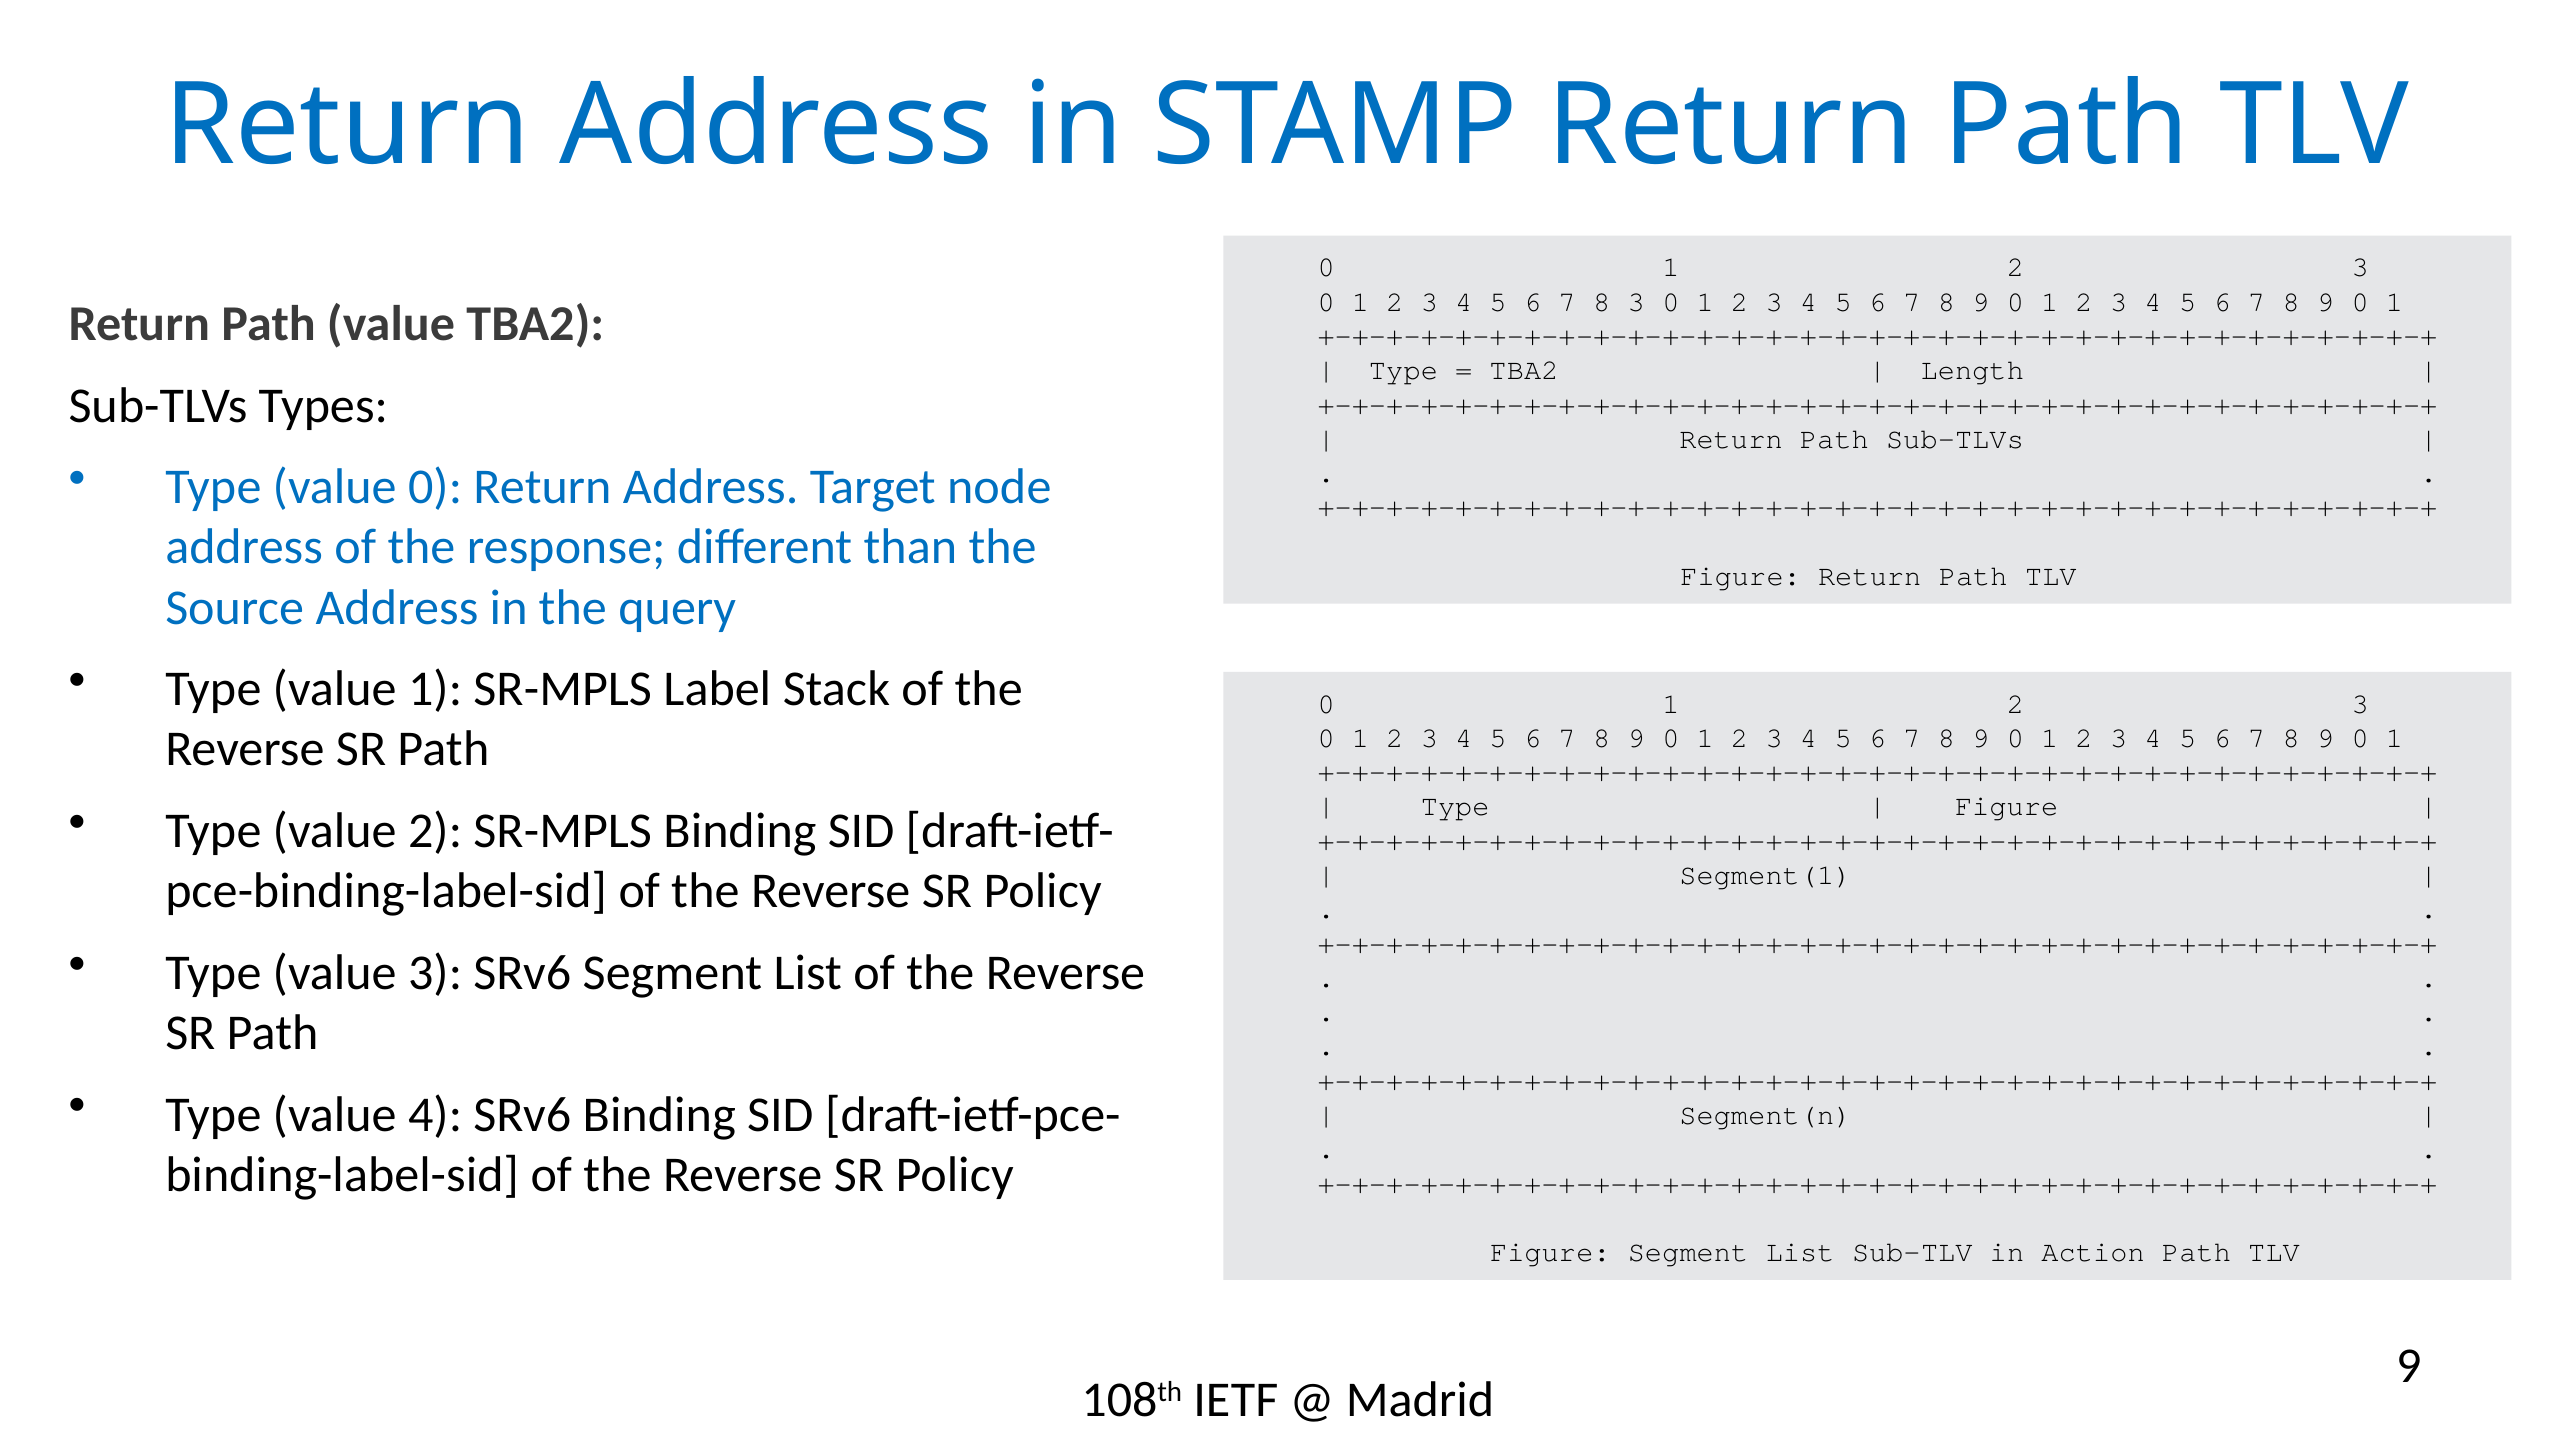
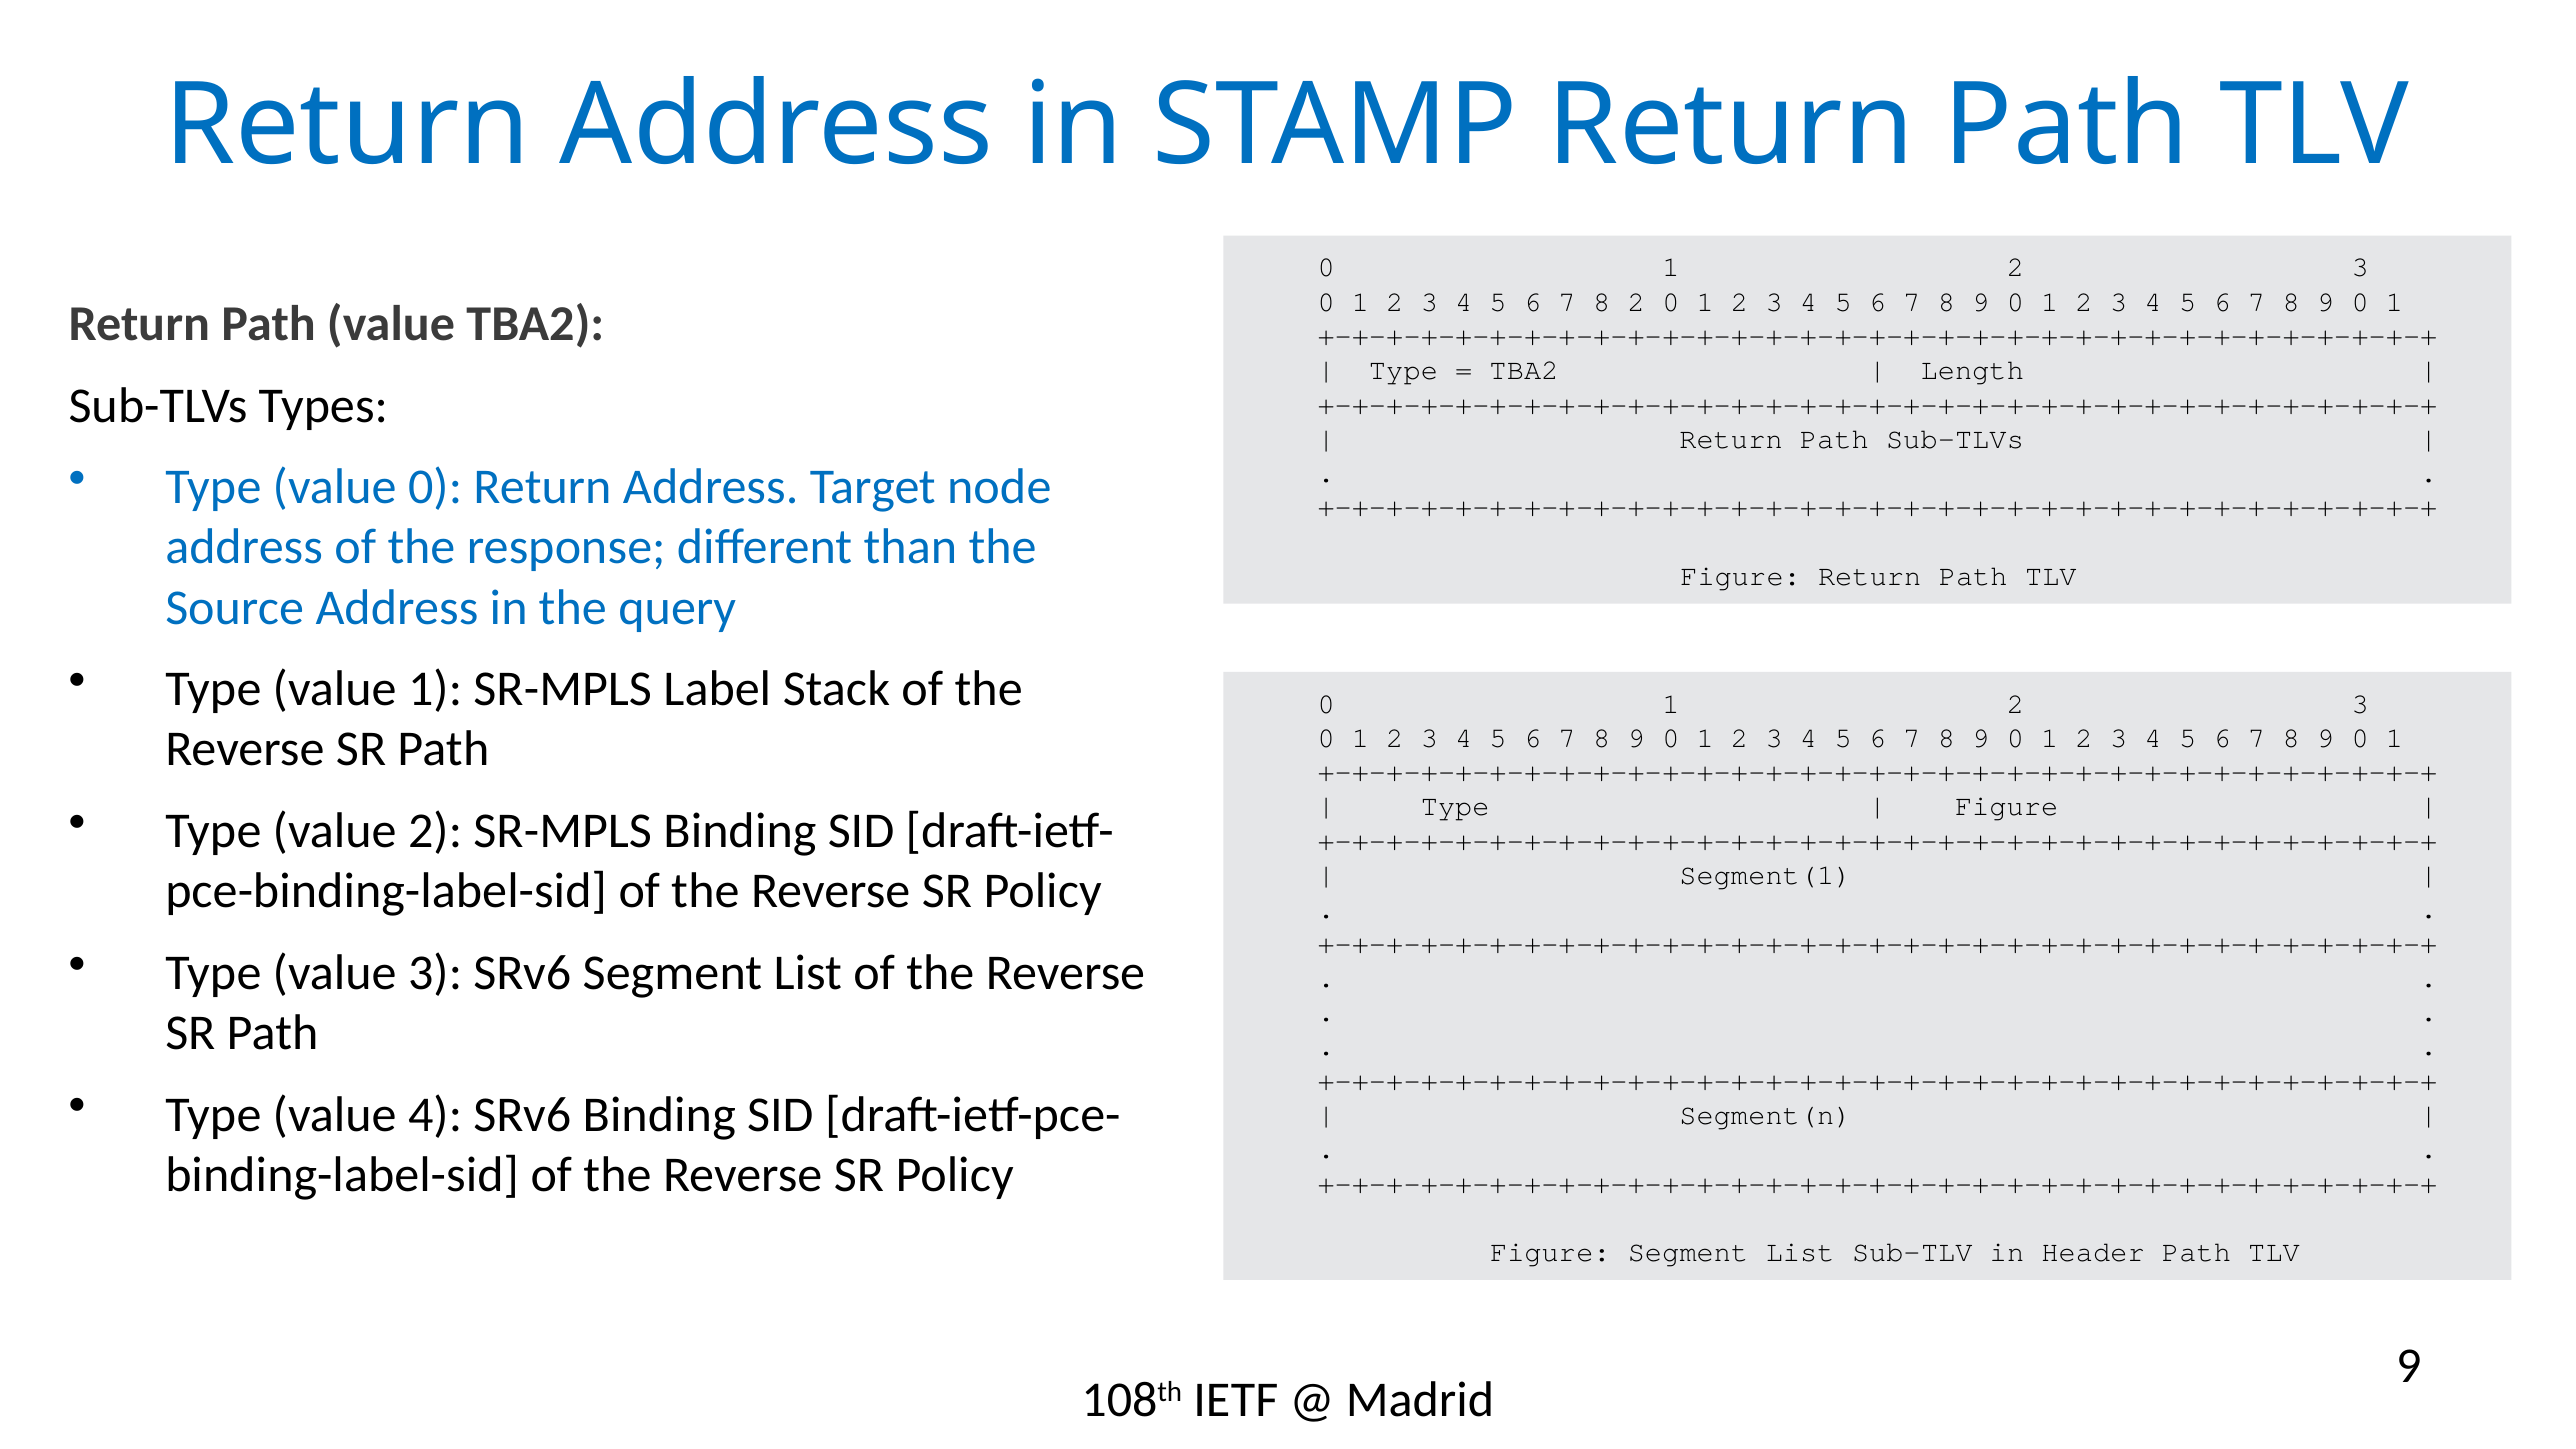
8 3: 3 -> 2
Action: Action -> Header
